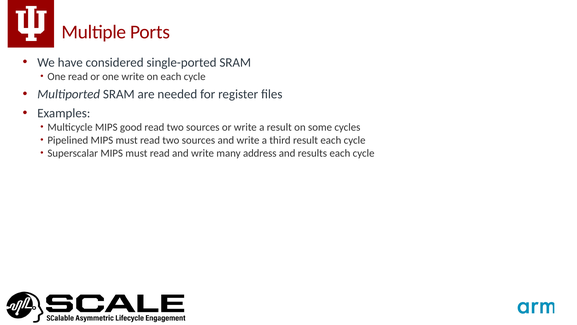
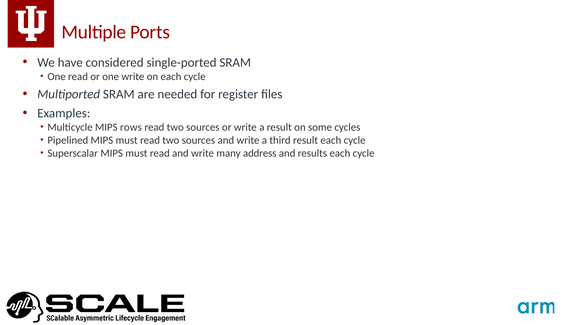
good: good -> rows
